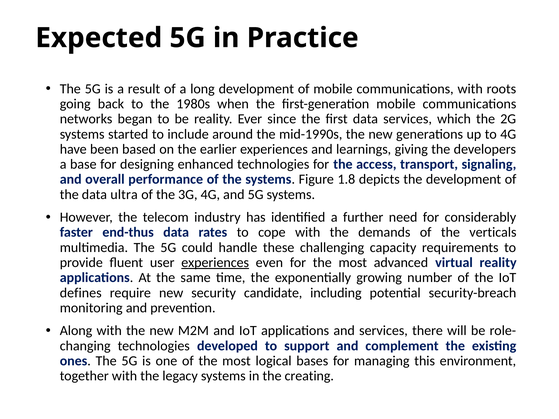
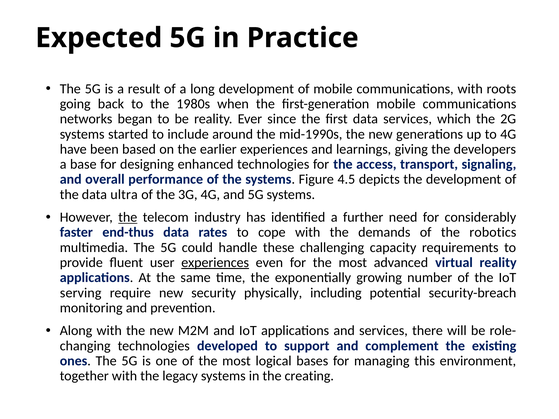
1.8: 1.8 -> 4.5
the at (128, 217) underline: none -> present
verticals: verticals -> robotics
defines: defines -> serving
candidate: candidate -> physically
